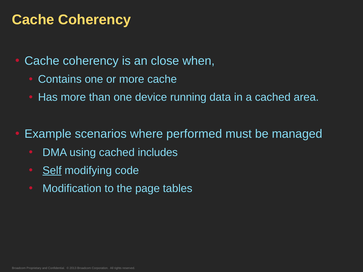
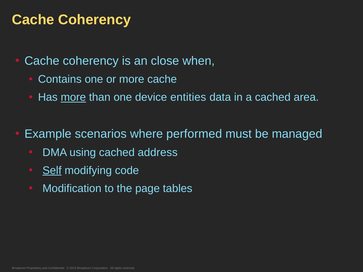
more at (73, 97) underline: none -> present
running: running -> entities
includes: includes -> address
